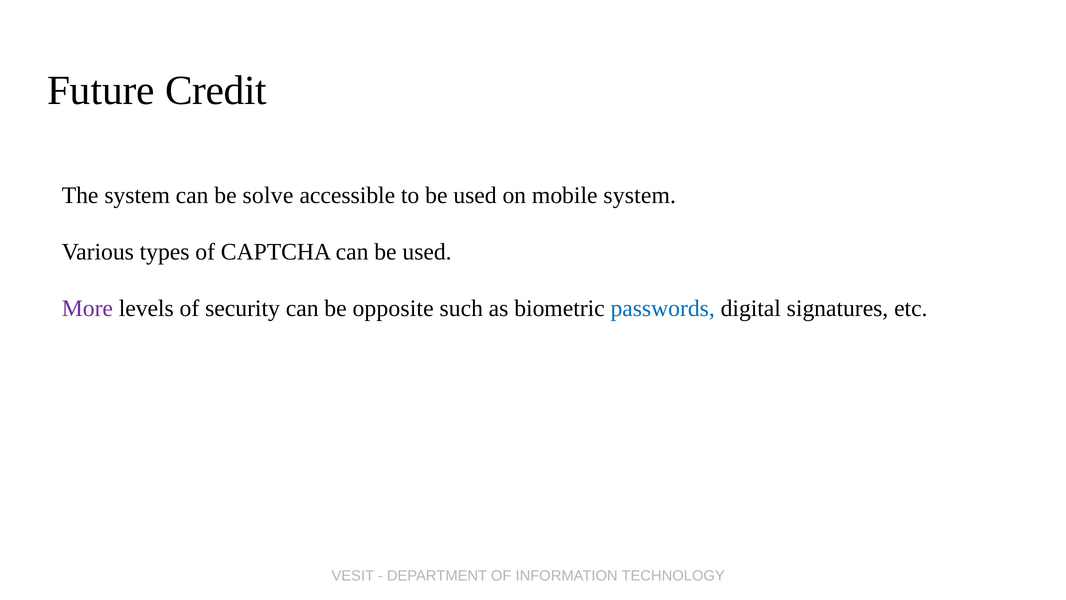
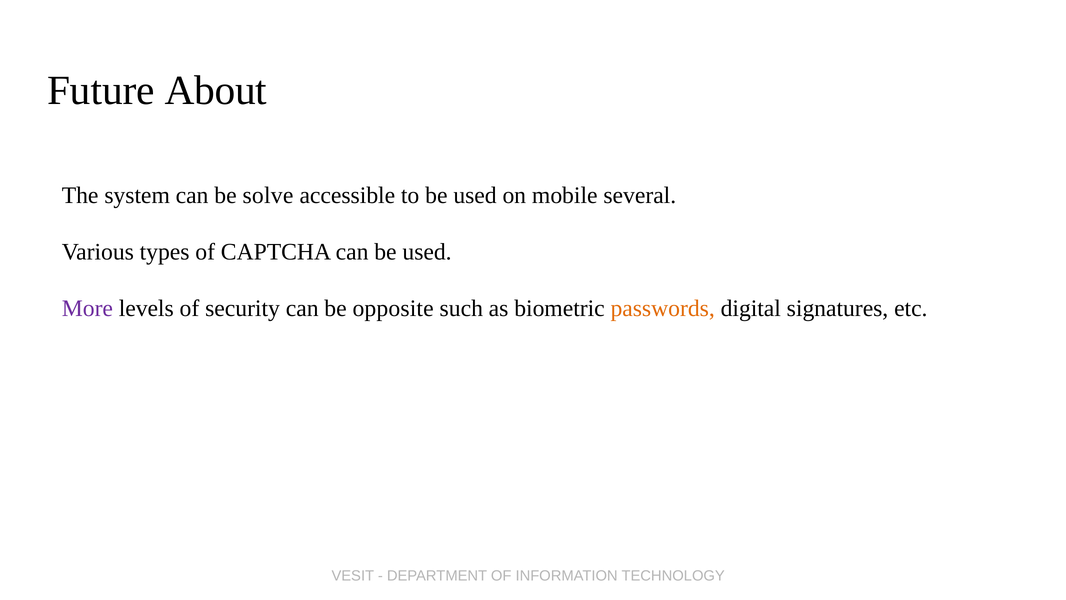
Credit: Credit -> About
mobile system: system -> several
passwords colour: blue -> orange
